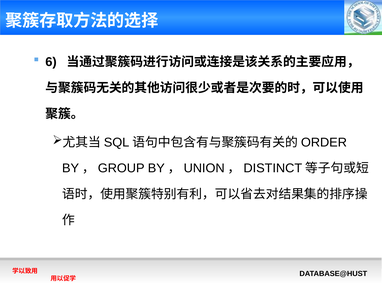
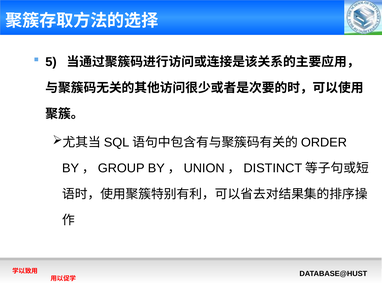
6: 6 -> 5
